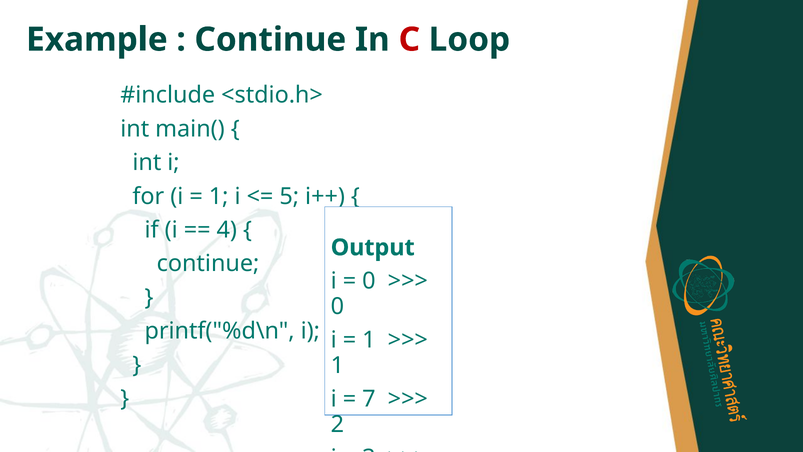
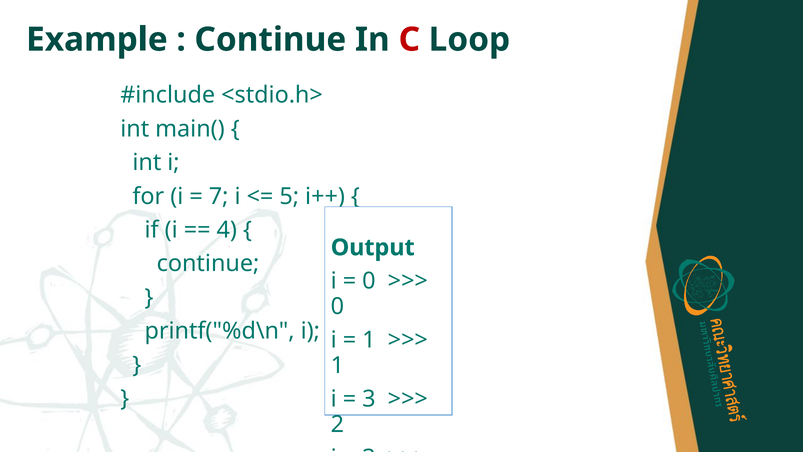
1 at (219, 196): 1 -> 7
7 at (369, 399): 7 -> 3
